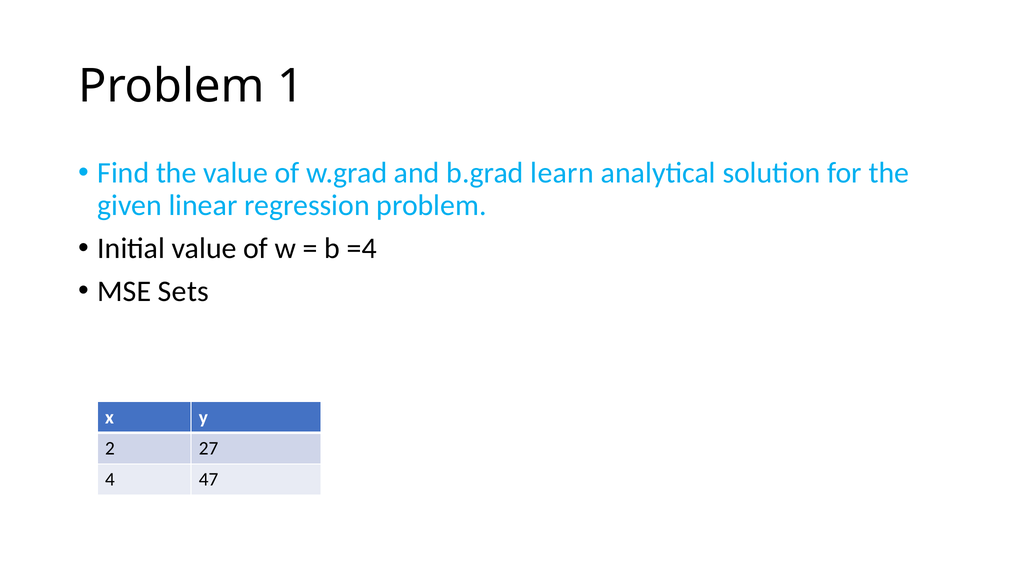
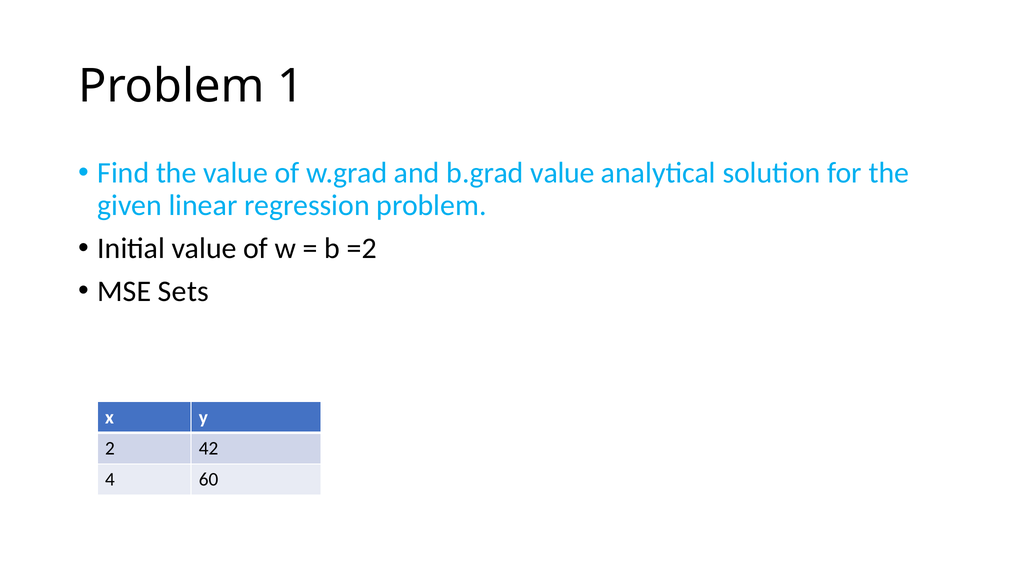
b.grad learn: learn -> value
=4: =4 -> =2
27: 27 -> 42
47: 47 -> 60
